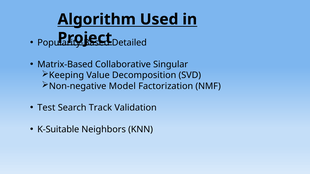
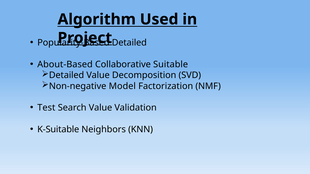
Matrix-Based: Matrix-Based -> About-Based
Singular: Singular -> Suitable
Keeping at (67, 75): Keeping -> Detailed
Search Track: Track -> Value
